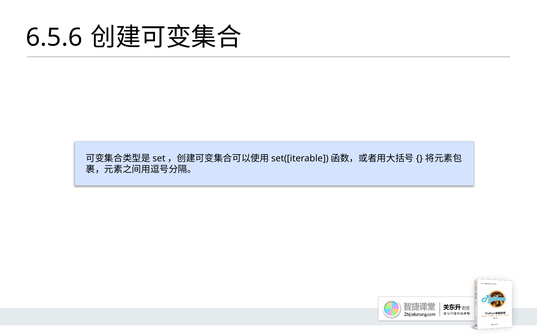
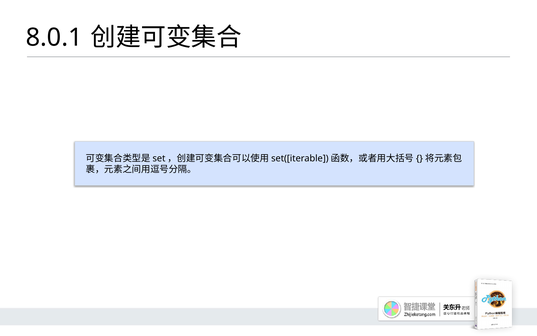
6.5.6: 6.5.6 -> 8.0.1
